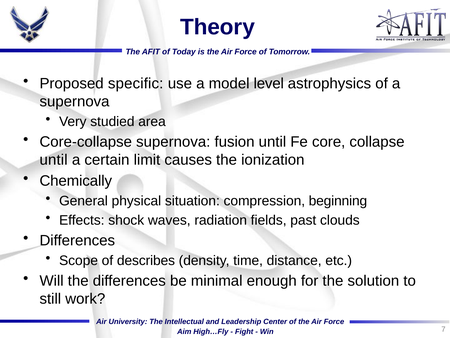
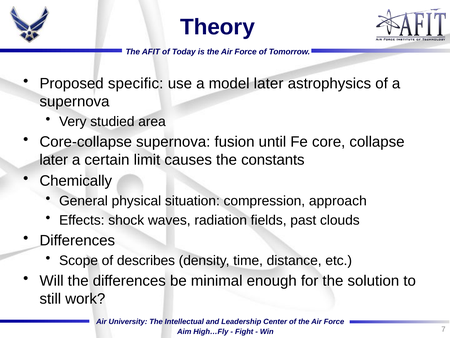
model level: level -> later
until at (54, 160): until -> later
ionization: ionization -> constants
beginning: beginning -> approach
